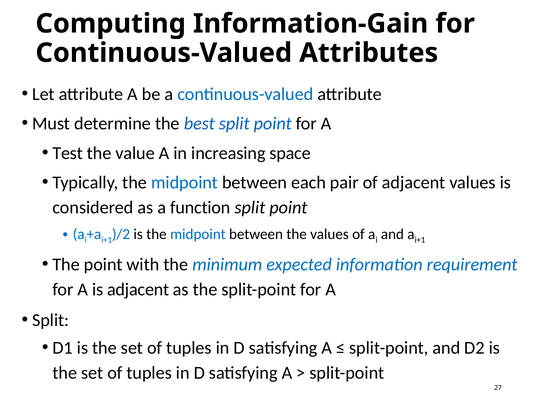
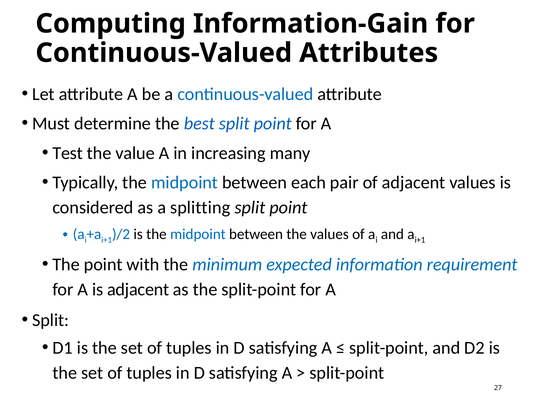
space: space -> many
function: function -> splitting
